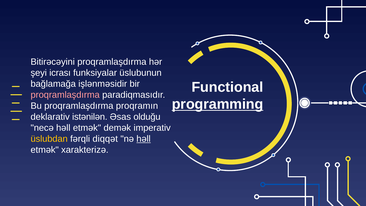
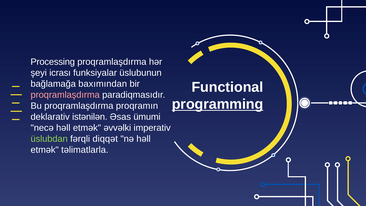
Bitirəcəyini: Bitirəcəyini -> Processing
işlənməsidir: işlənməsidir -> baxımından
olduğu: olduğu -> ümumi
demək: demək -> əvvəlki
üslubdan colour: yellow -> light green
həll at (144, 139) underline: present -> none
xarakterizə: xarakterizə -> təlimatlarla
